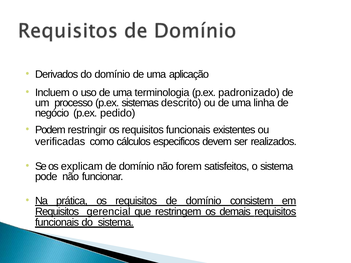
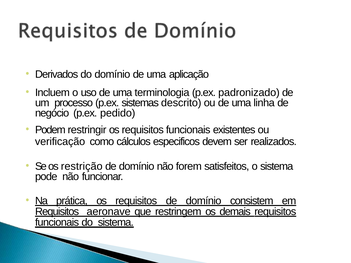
verificadas: verificadas -> verificação
explicam: explicam -> restrição
gerencial: gerencial -> aeronave
